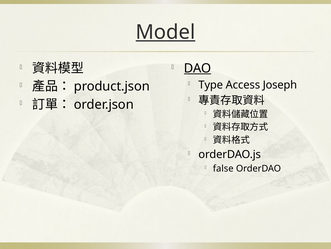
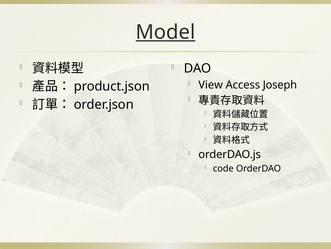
DAO underline: present -> none
Type: Type -> View
false: false -> code
